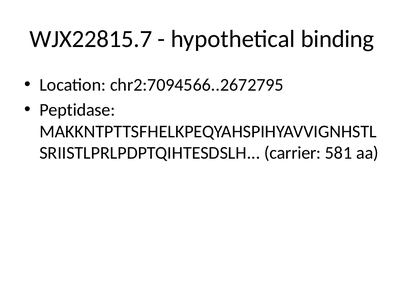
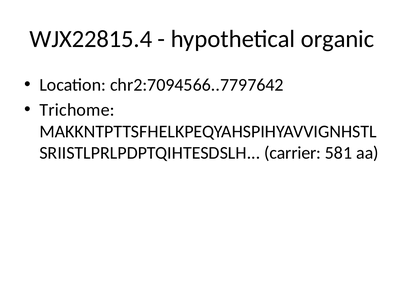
WJX22815.7: WJX22815.7 -> WJX22815.4
binding: binding -> organic
chr2:7094566..2672795: chr2:7094566..2672795 -> chr2:7094566..7797642
Peptidase: Peptidase -> Trichome
